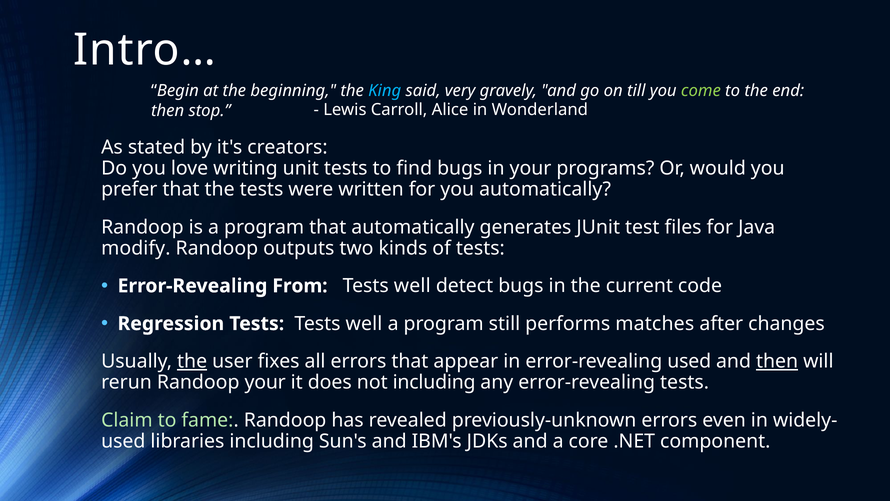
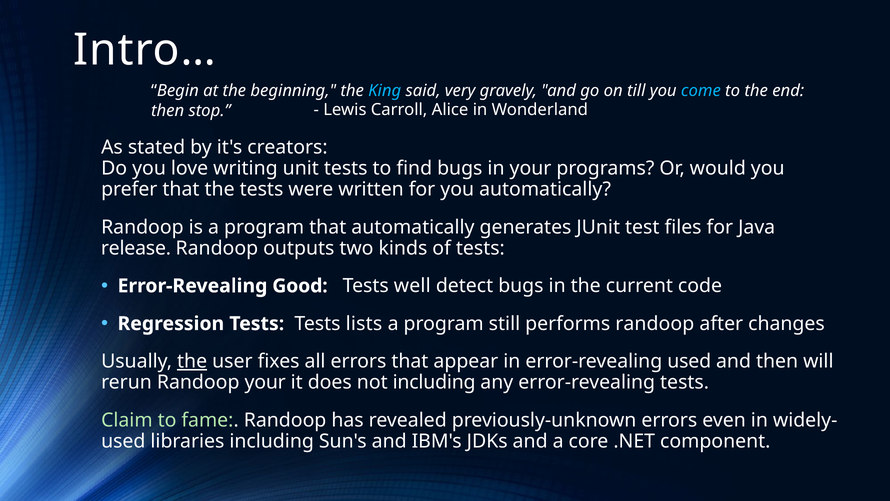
come colour: light green -> light blue
modify: modify -> release
From: From -> Good
Tests Tests well: well -> lists
performs matches: matches -> randoop
then at (777, 361) underline: present -> none
